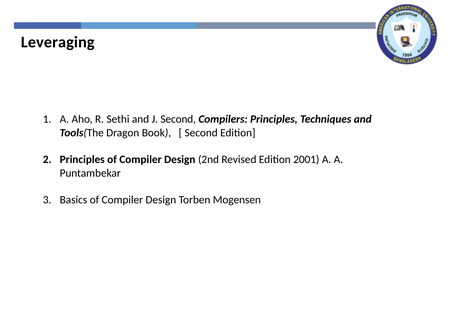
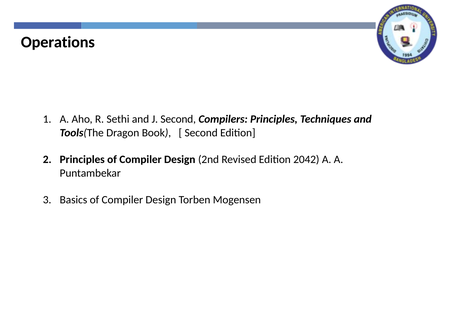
Leveraging: Leveraging -> Operations
2001: 2001 -> 2042
